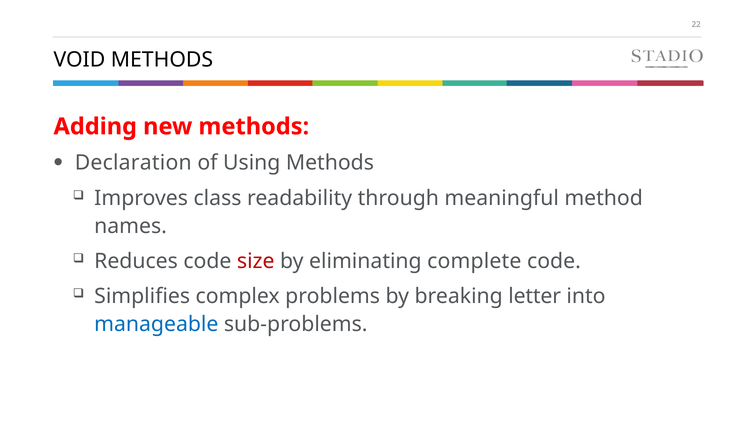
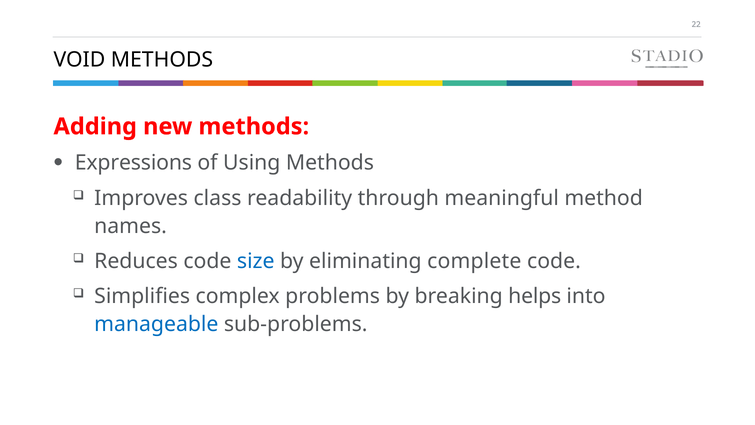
Declaration: Declaration -> Expressions
size colour: red -> blue
letter: letter -> helps
